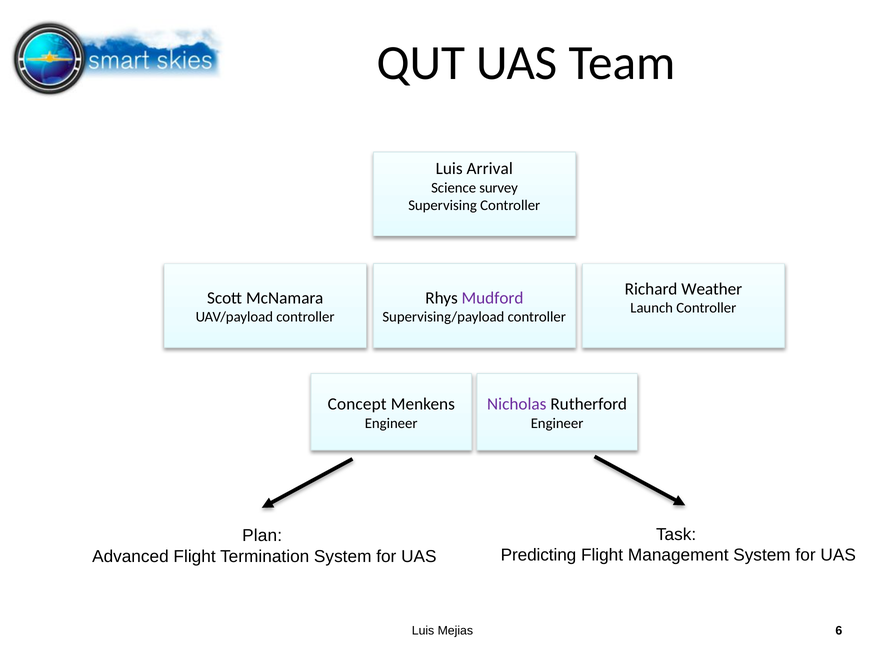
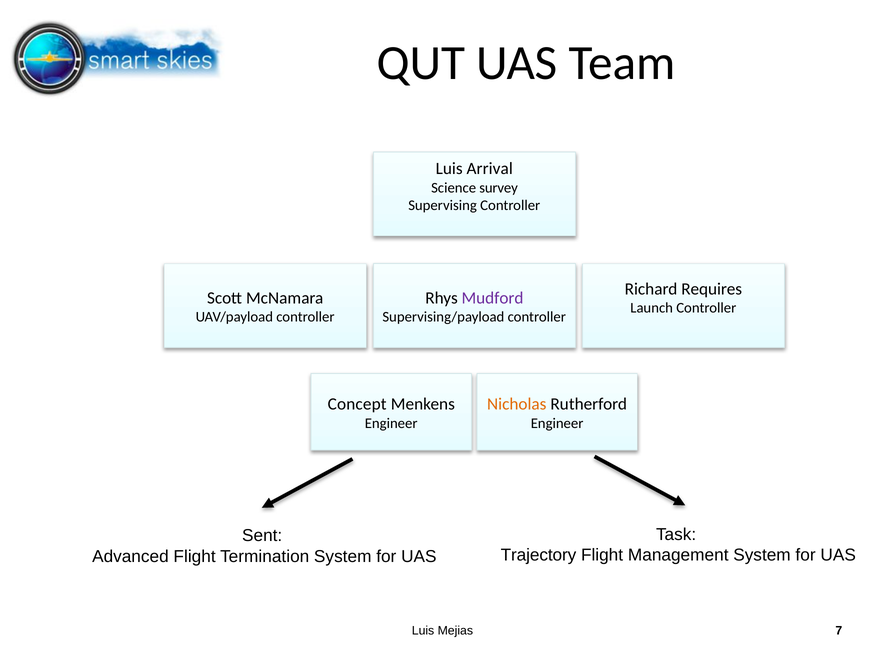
Weather: Weather -> Requires
Nicholas colour: purple -> orange
Plan: Plan -> Sent
Predicting: Predicting -> Trajectory
6: 6 -> 7
